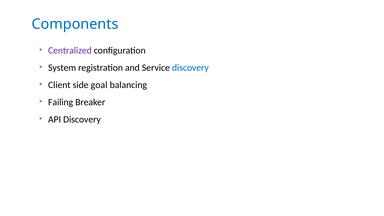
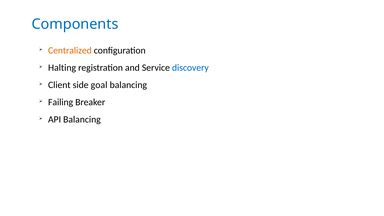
Centralized colour: purple -> orange
System: System -> Halting
API Discovery: Discovery -> Balancing
